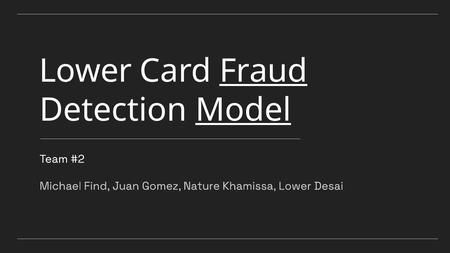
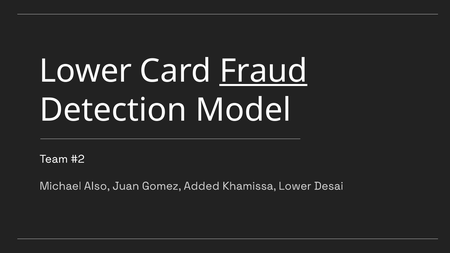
Model underline: present -> none
Find: Find -> Also
Nature: Nature -> Added
